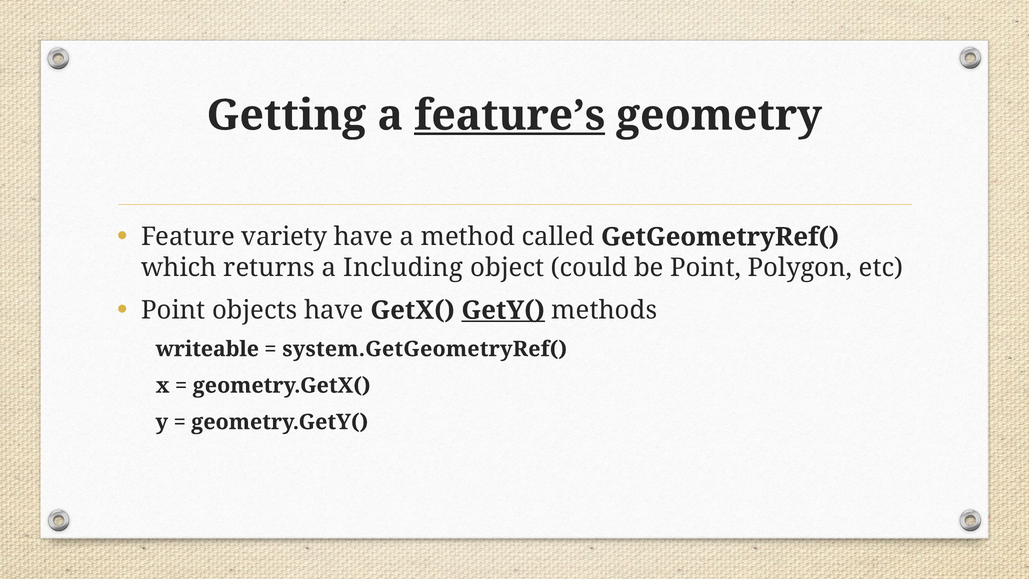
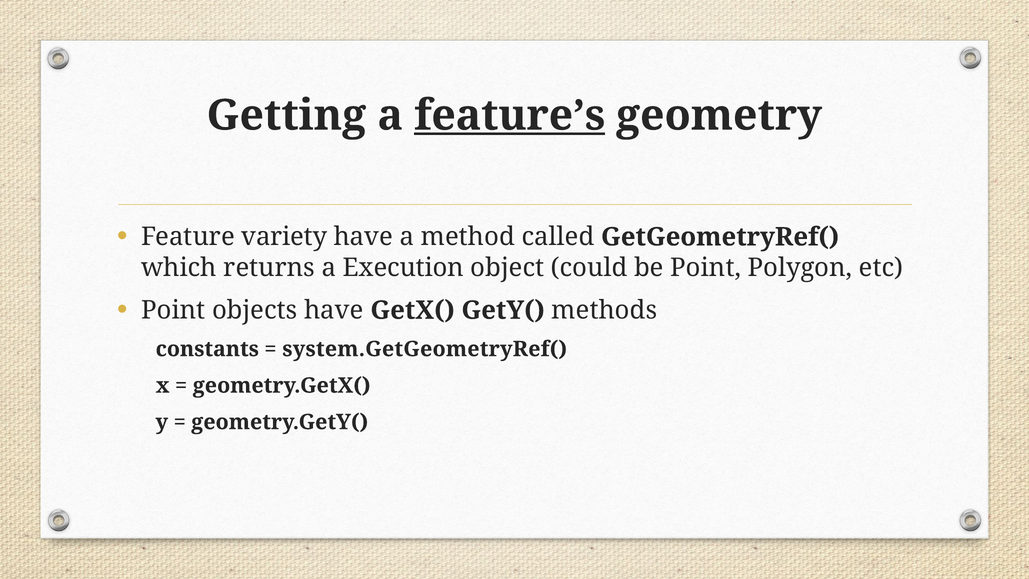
Including: Including -> Execution
GetY( underline: present -> none
writeable: writeable -> constants
